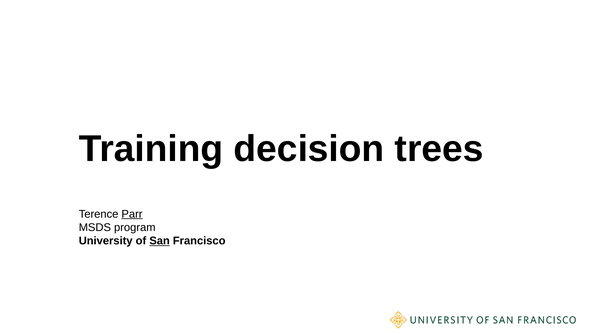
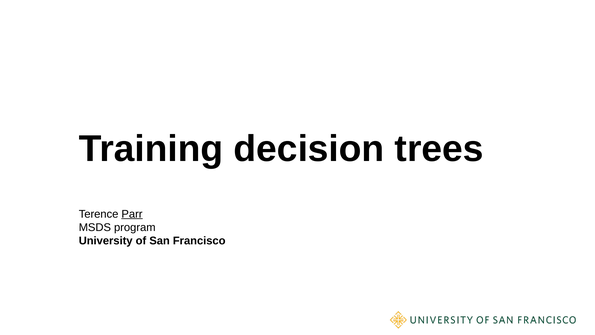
San underline: present -> none
